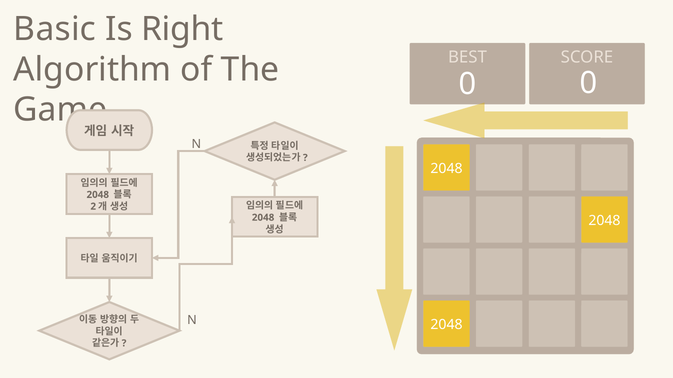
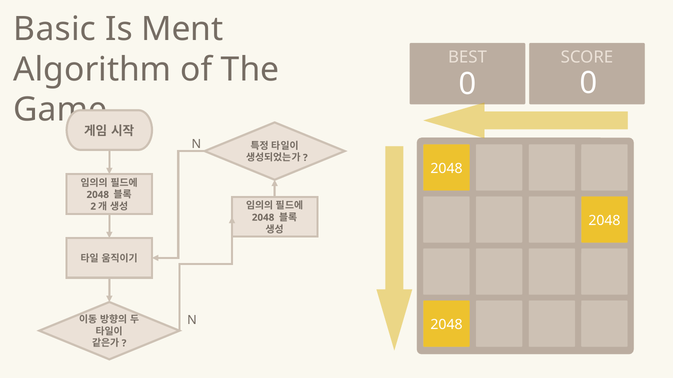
Right: Right -> Ment
